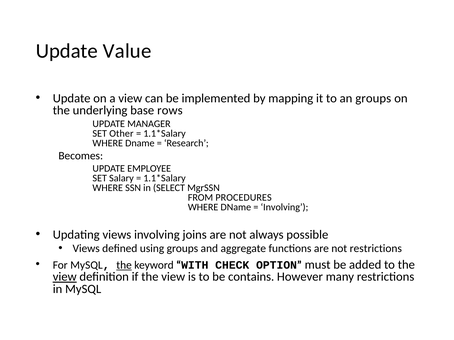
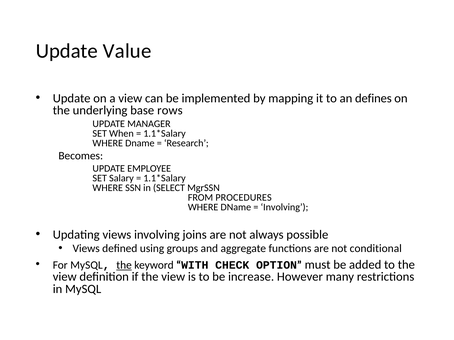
an groups: groups -> defines
Other: Other -> When
not restrictions: restrictions -> conditional
view at (65, 277) underline: present -> none
contains: contains -> increase
